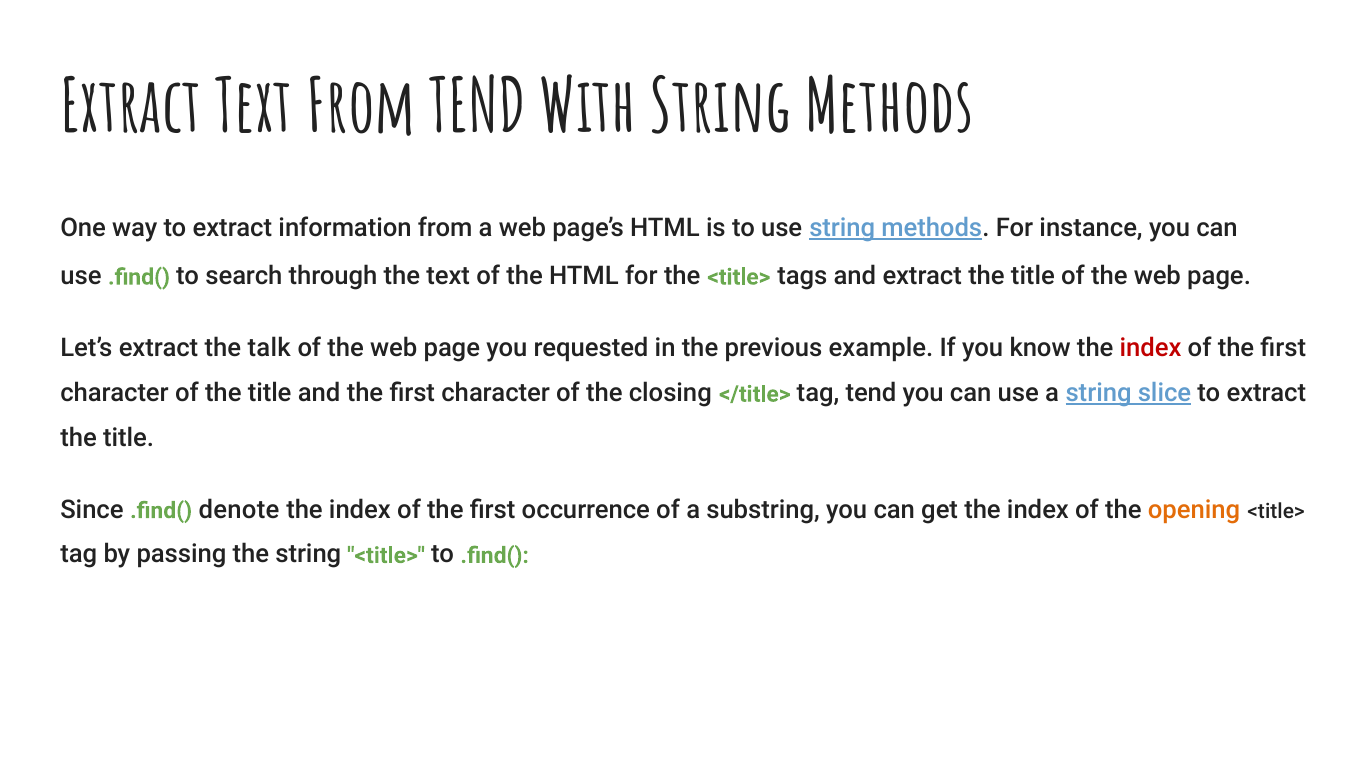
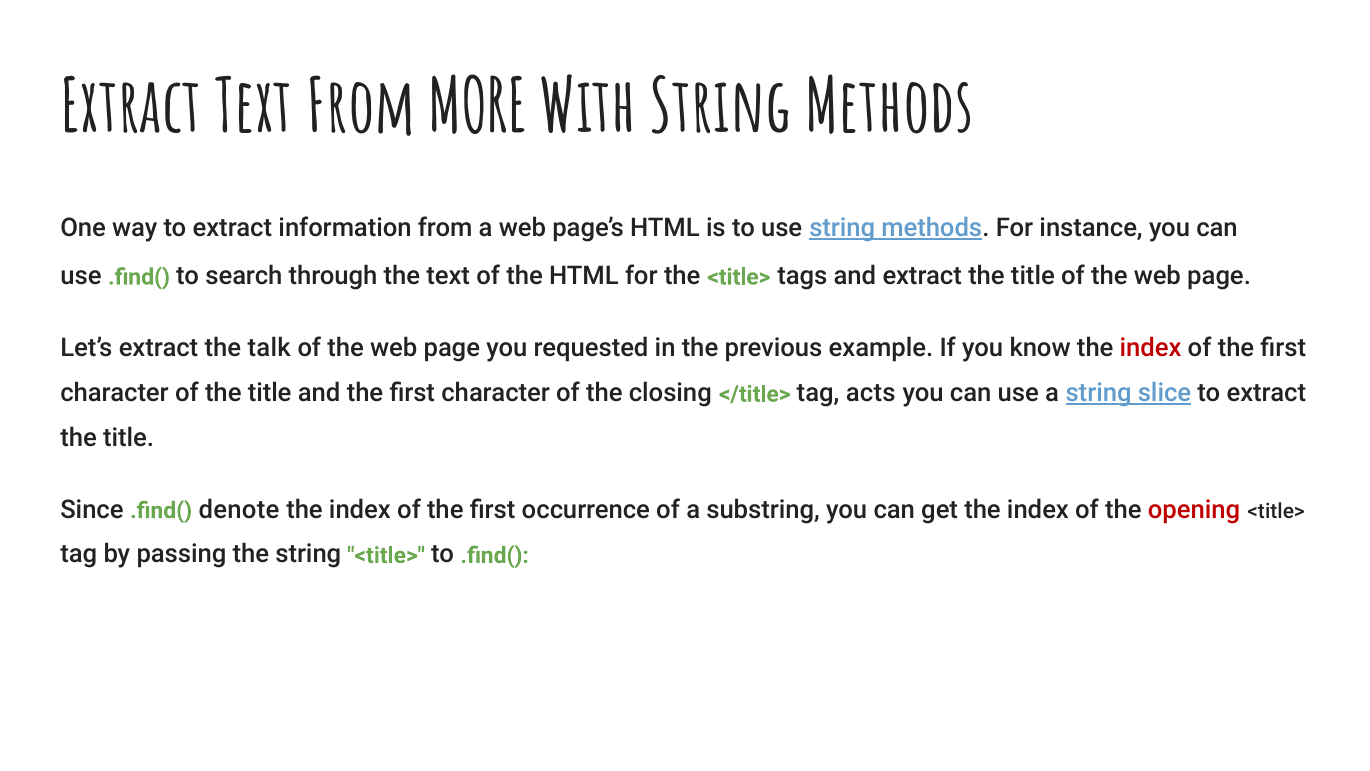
From TEND: TEND -> MORE
tag tend: tend -> acts
opening colour: orange -> red
